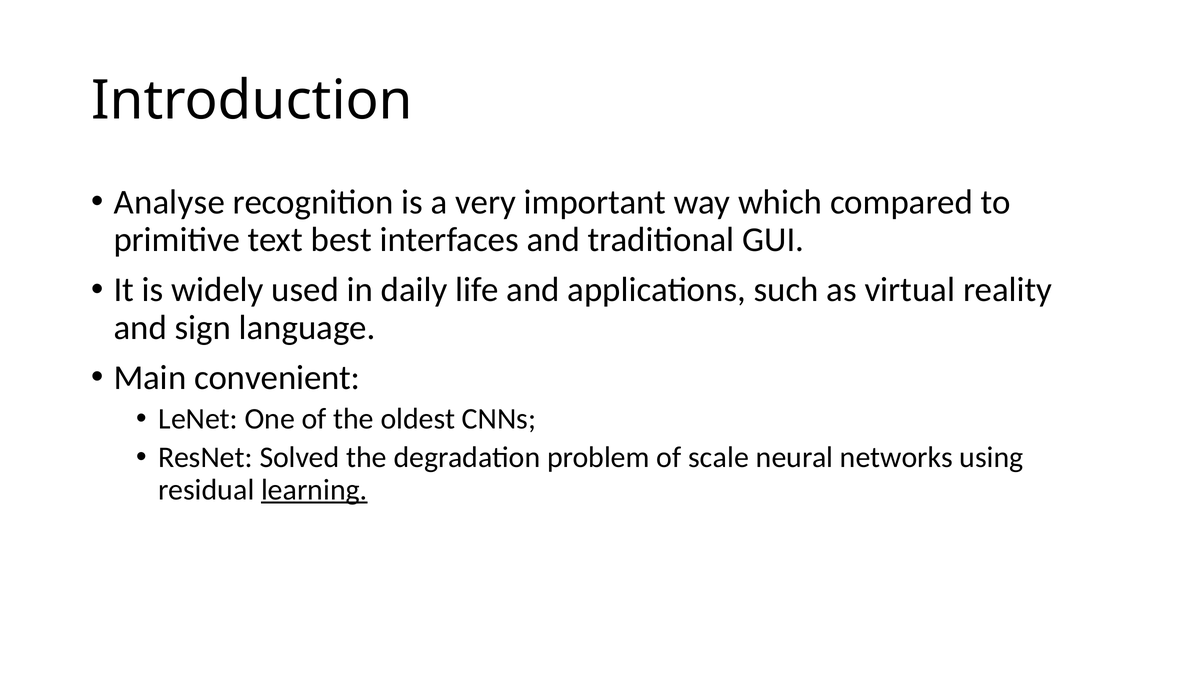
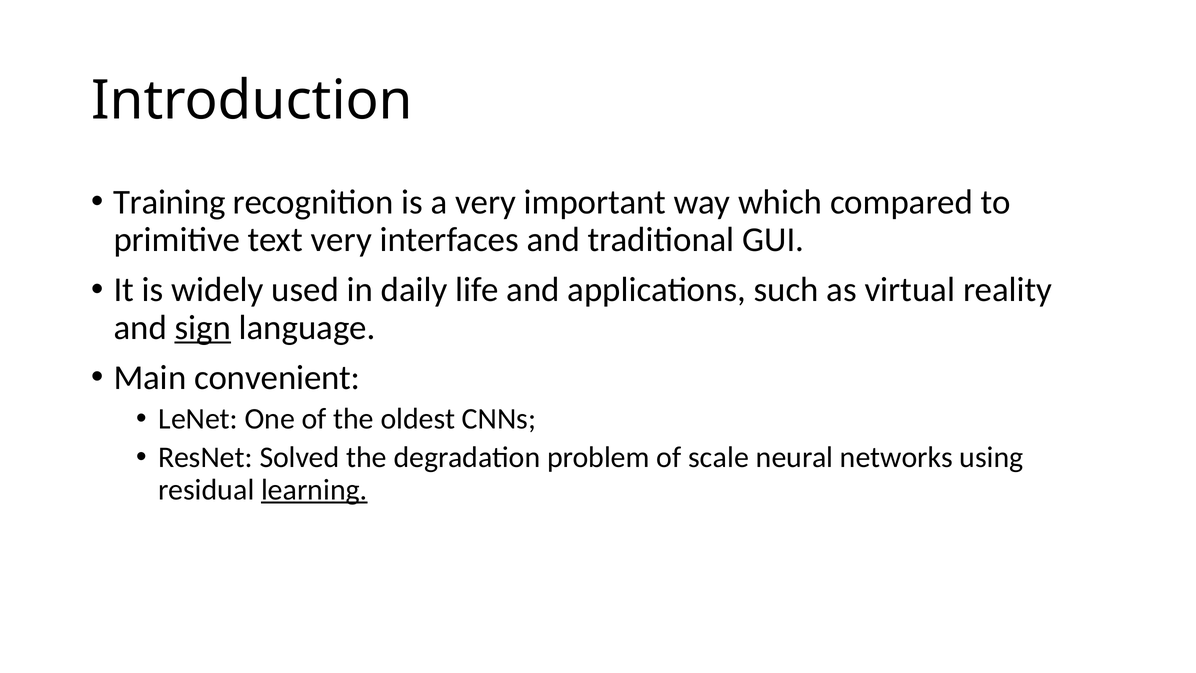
Analyse: Analyse -> Training
text best: best -> very
sign underline: none -> present
